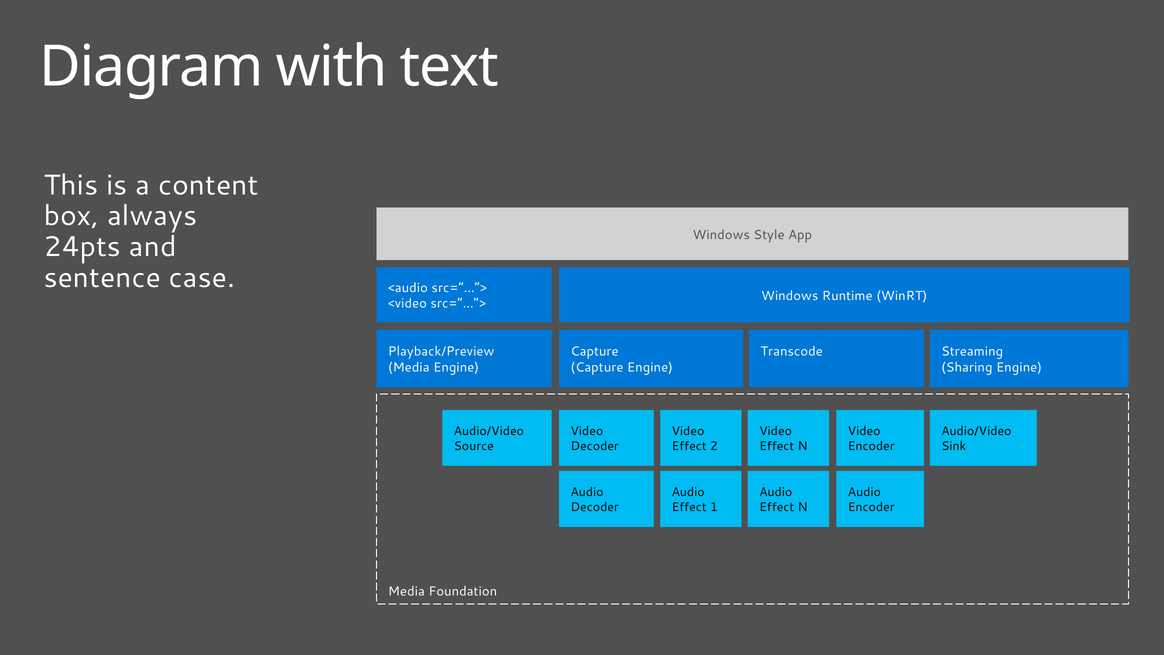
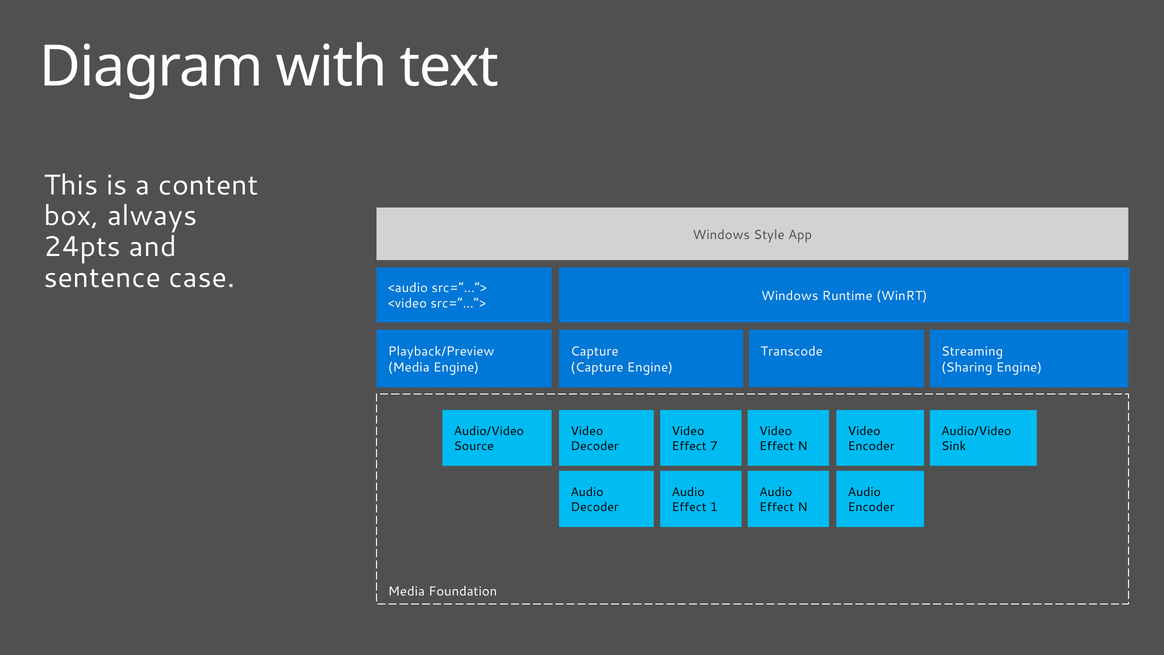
2: 2 -> 7
